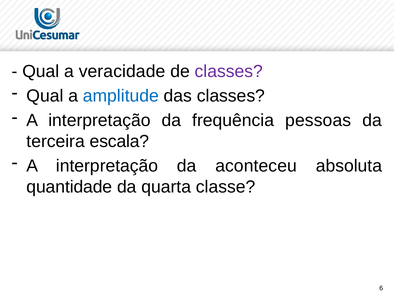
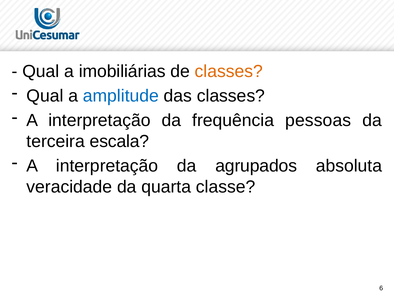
veracidade: veracidade -> imobiliárias
classes at (229, 71) colour: purple -> orange
aconteceu: aconteceu -> agrupados
quantidade: quantidade -> veracidade
